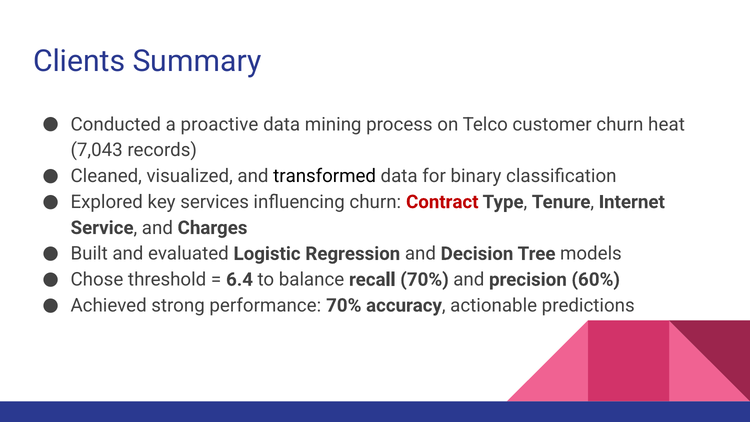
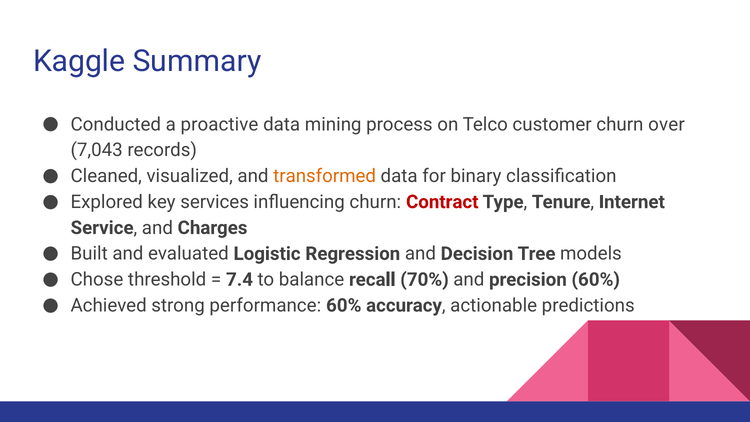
Clients: Clients -> Kaggle
heat: heat -> over
transformed colour: black -> orange
6.4: 6.4 -> 7.4
performance 70%: 70% -> 60%
